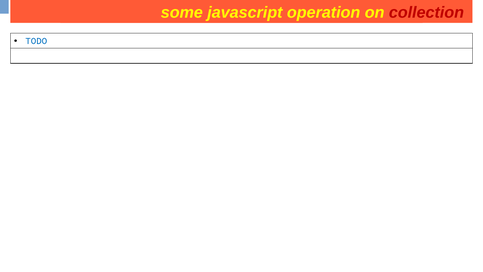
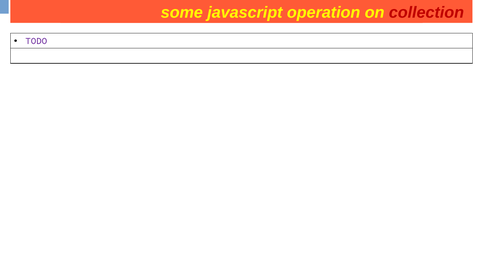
TODO colour: blue -> purple
